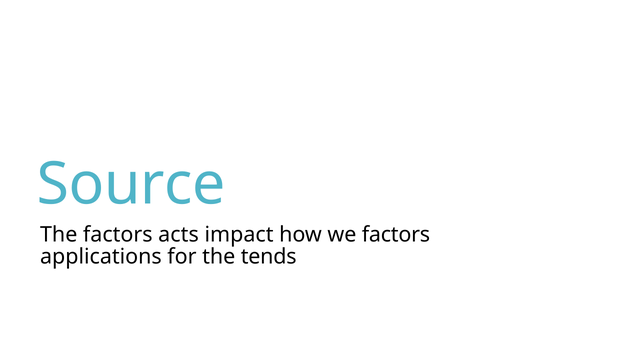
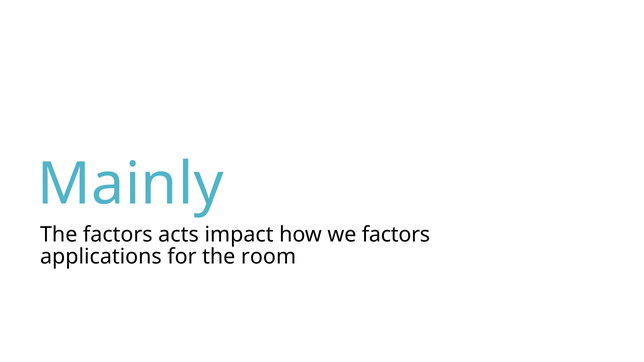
Source: Source -> Mainly
tends: tends -> room
